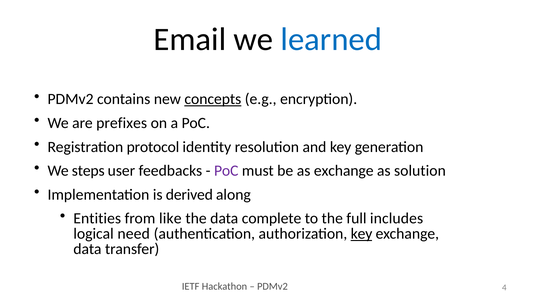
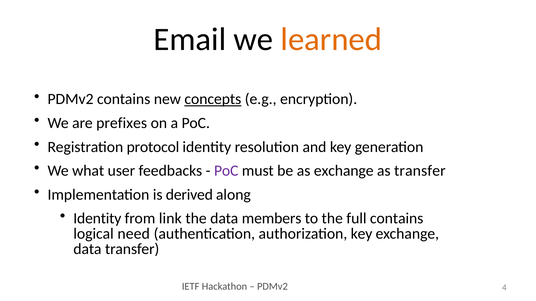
learned colour: blue -> orange
steps: steps -> what
as solution: solution -> transfer
Entities at (97, 219): Entities -> Identity
like: like -> link
complete: complete -> members
full includes: includes -> contains
key at (362, 234) underline: present -> none
